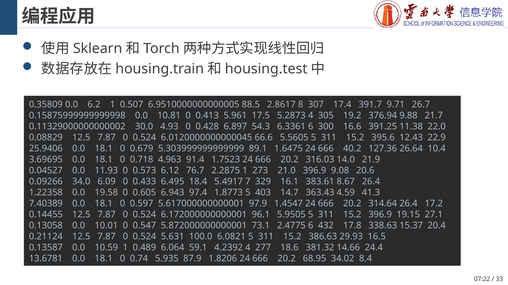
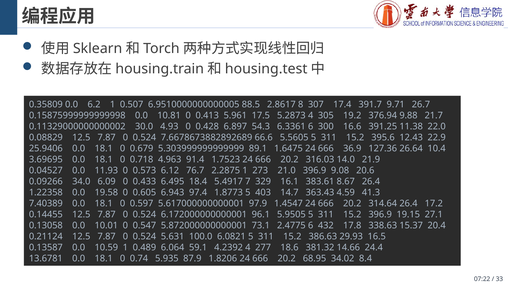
6.0120000000000045: 6.0120000000000045 -> 7.6678673882892689
40.2: 40.2 -> 36.9
